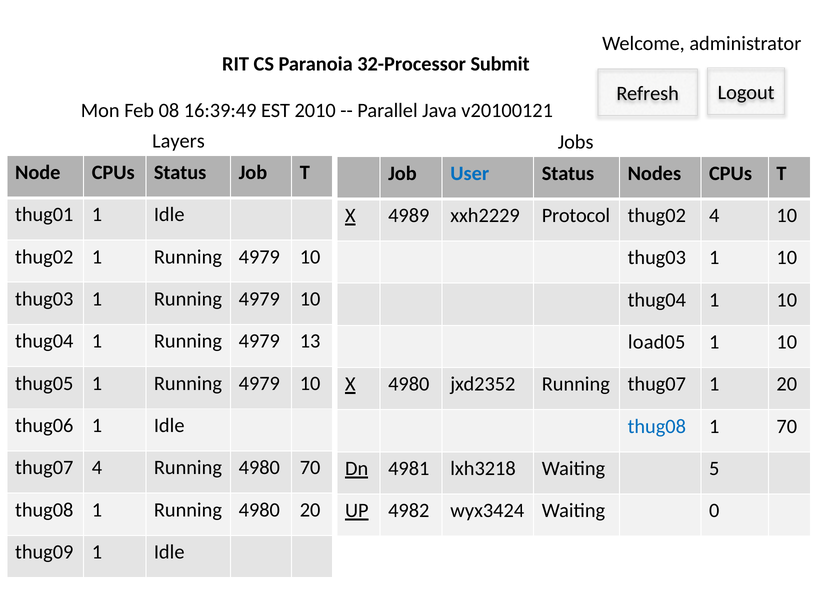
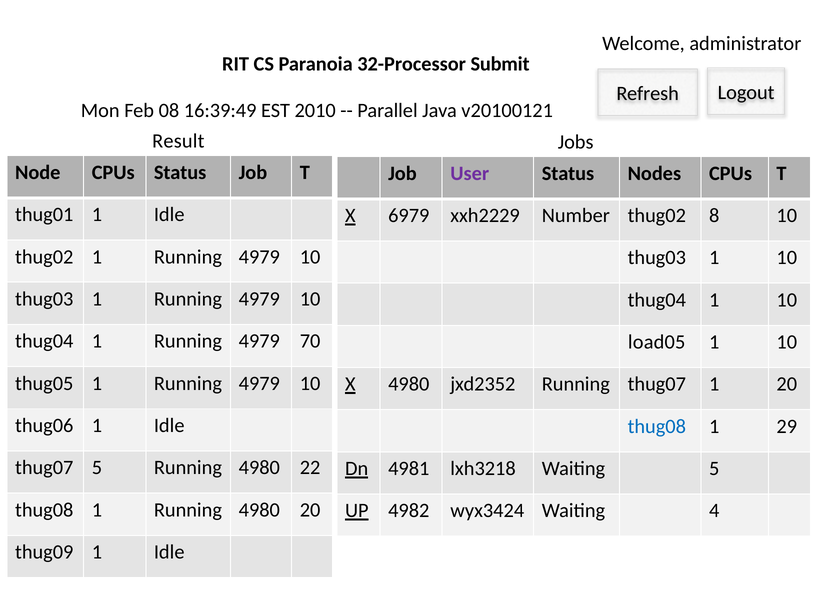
Layers: Layers -> Result
User colour: blue -> purple
4989: 4989 -> 6979
Protocol: Protocol -> Number
thug02 4: 4 -> 8
13: 13 -> 70
1 70: 70 -> 29
thug07 4: 4 -> 5
4980 70: 70 -> 22
0: 0 -> 4
